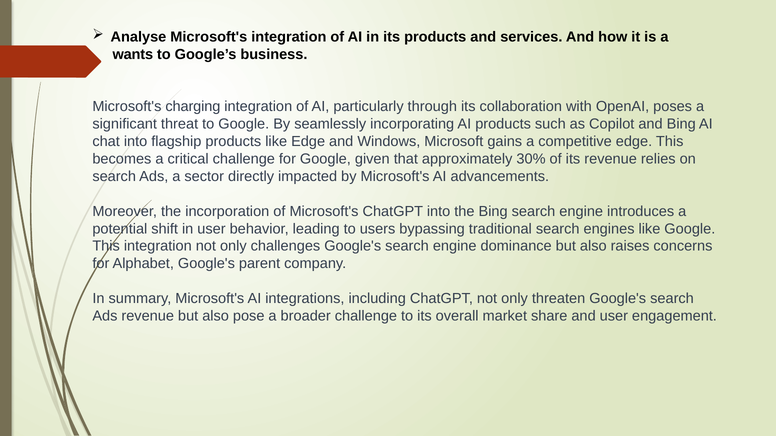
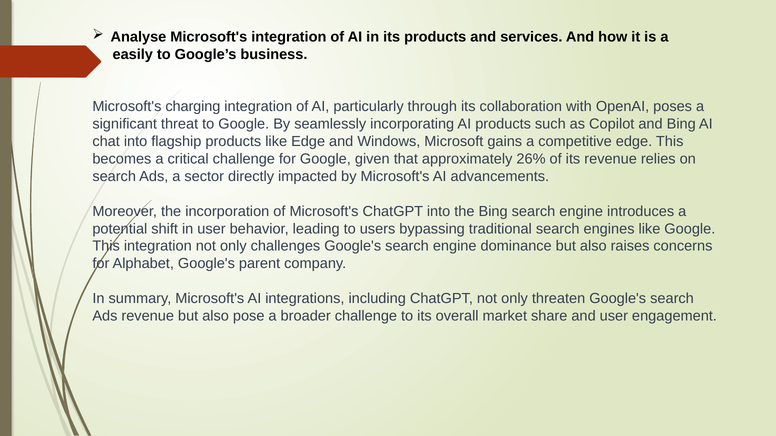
wants: wants -> easily
30%: 30% -> 26%
